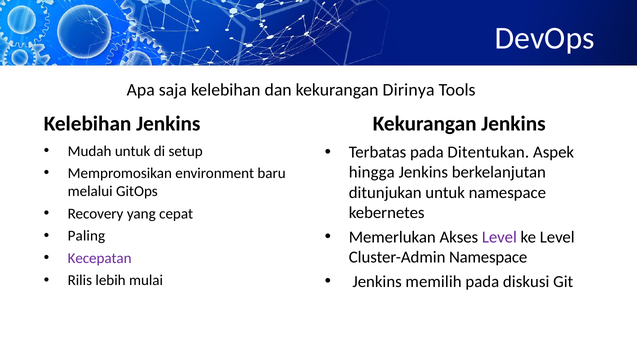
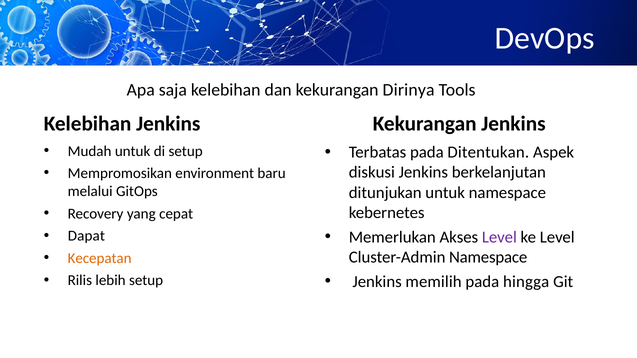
hingga: hingga -> diskusi
Paling: Paling -> Dapat
Kecepatan colour: purple -> orange
lebih mulai: mulai -> setup
diskusi: diskusi -> hingga
